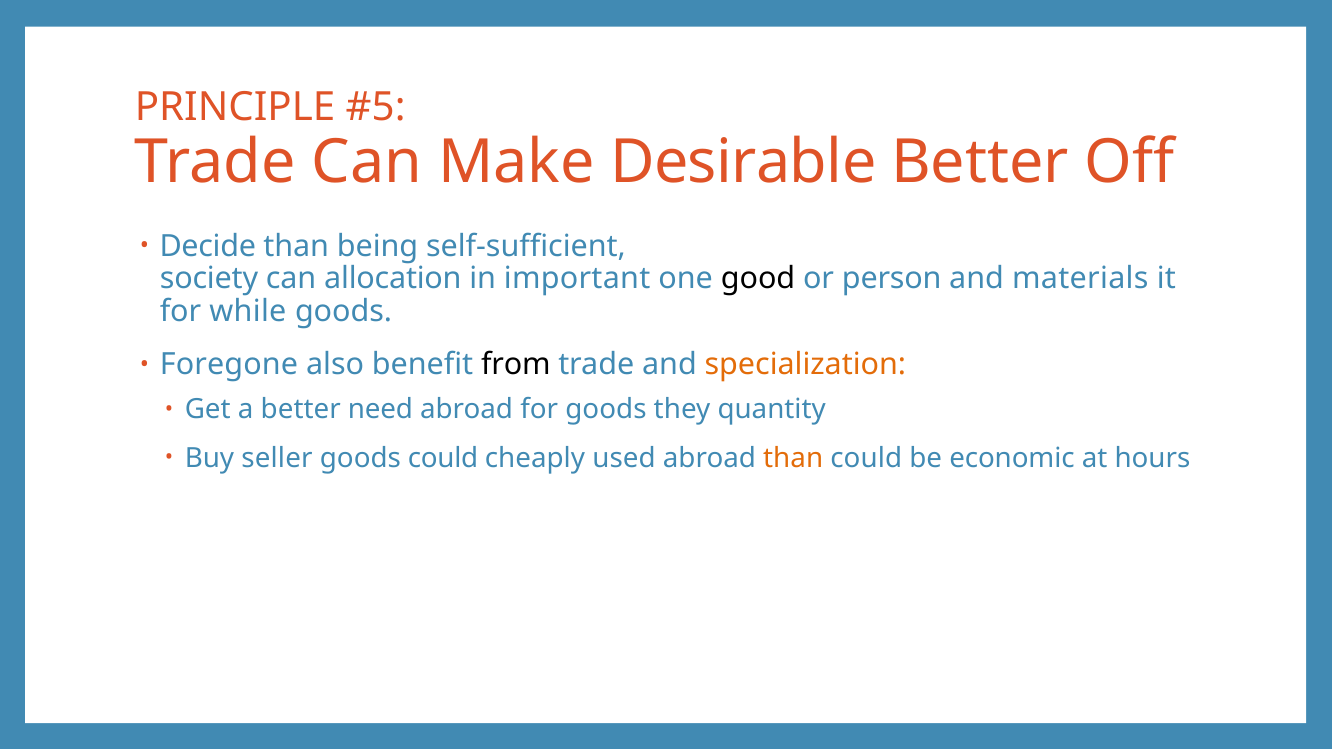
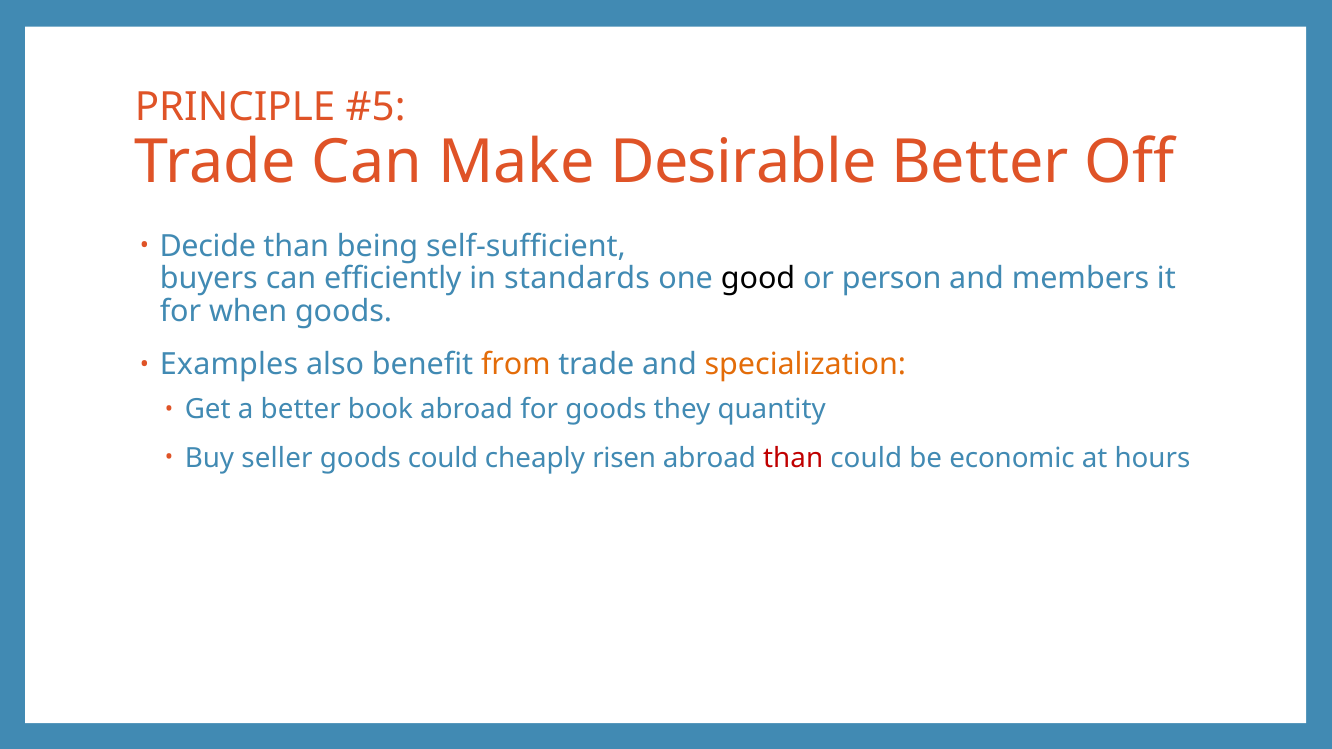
society: society -> buyers
allocation: allocation -> efficiently
important: important -> standards
materials: materials -> members
while: while -> when
Foregone: Foregone -> Examples
from colour: black -> orange
need: need -> book
used: used -> risen
than at (793, 458) colour: orange -> red
